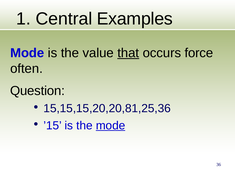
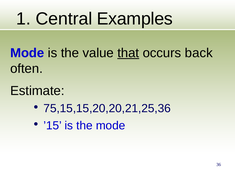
force: force -> back
Question: Question -> Estimate
15,15,15,20,20,81,25,36: 15,15,15,20,20,81,25,36 -> 75,15,15,20,20,21,25,36
mode at (111, 126) underline: present -> none
